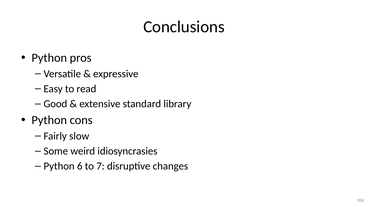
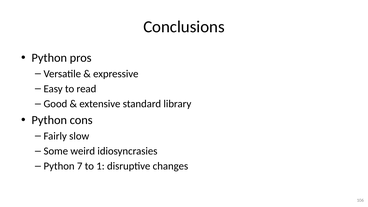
6: 6 -> 7
7: 7 -> 1
